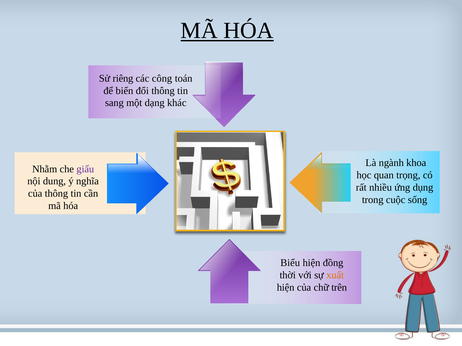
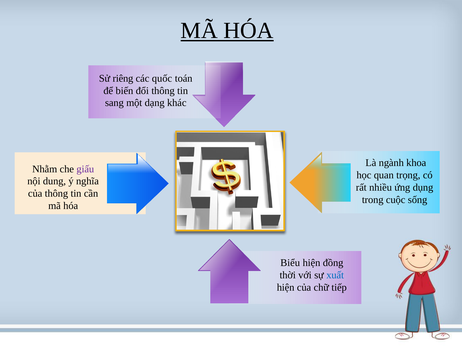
công: công -> quốc
xuất colour: orange -> blue
trên: trên -> tiếp
